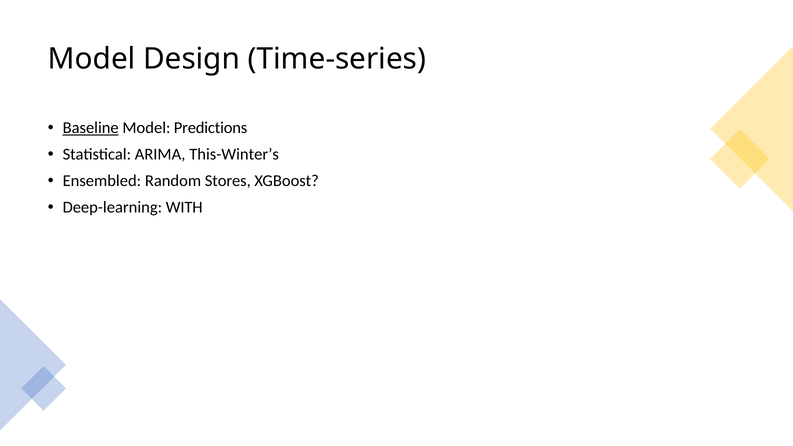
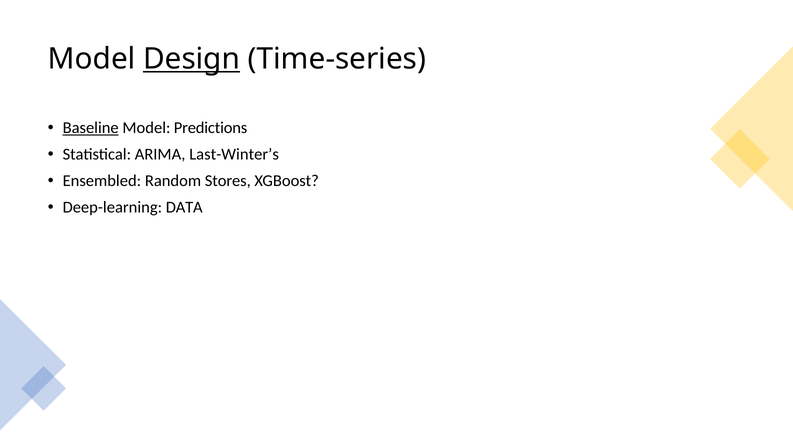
Design underline: none -> present
This-Winter’s: This-Winter’s -> Last-Winter’s
WITH: WITH -> DATA
